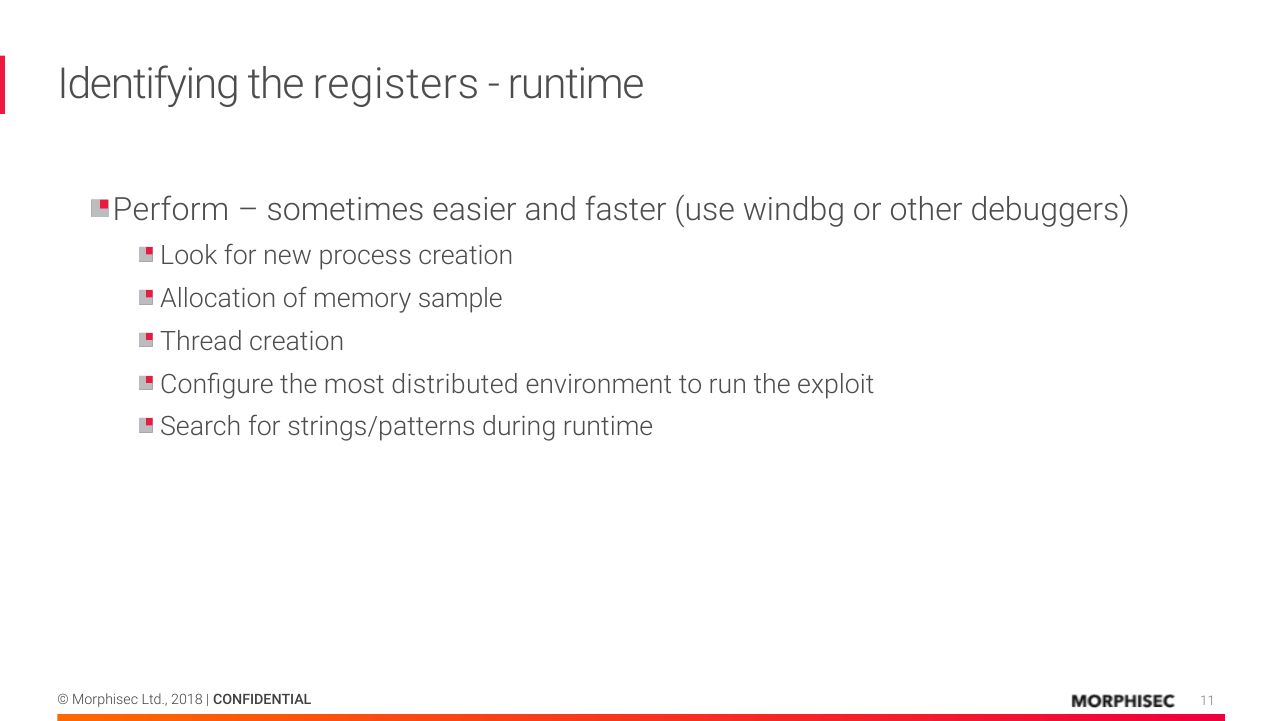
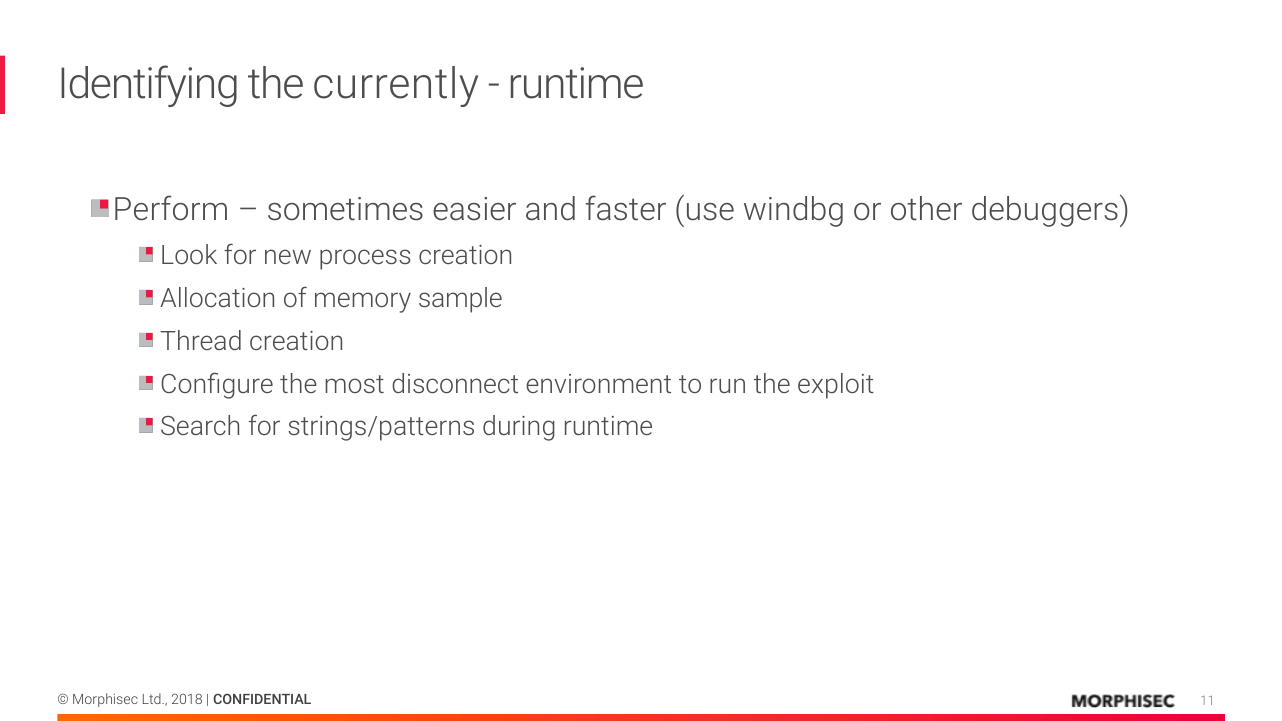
registers: registers -> currently
distributed: distributed -> disconnect
